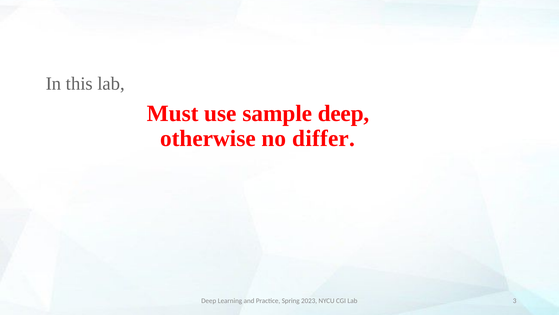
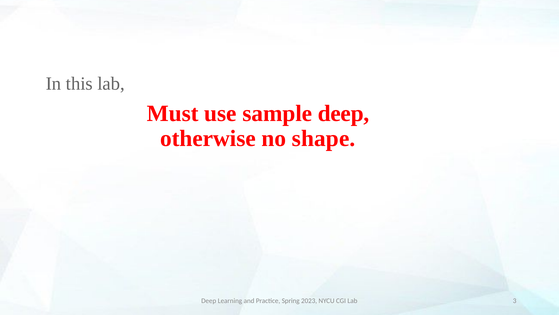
differ: differ -> shape
